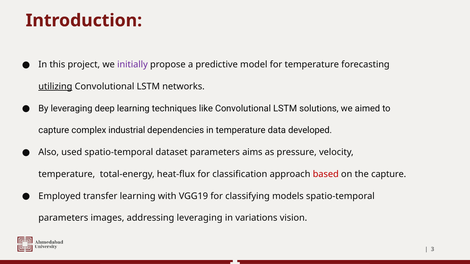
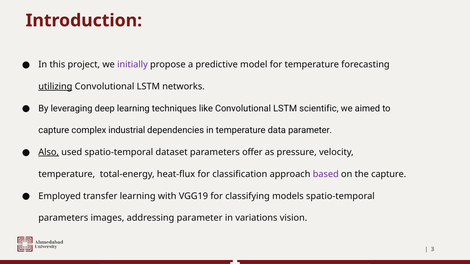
solutions: solutions -> scientific
data developed: developed -> parameter
Also underline: none -> present
aims: aims -> offer
based colour: red -> purple
addressing leveraging: leveraging -> parameter
